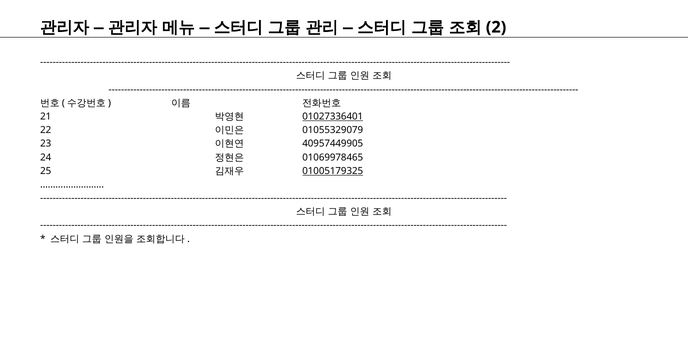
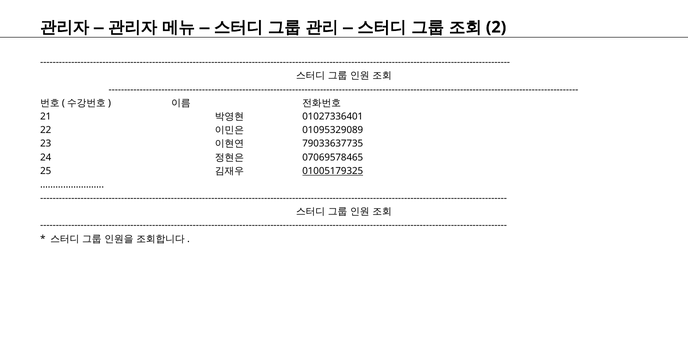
01027336401 underline: present -> none
01055329079: 01055329079 -> 01095329089
40957449905: 40957449905 -> 79033637735
01069978465: 01069978465 -> 07069578465
